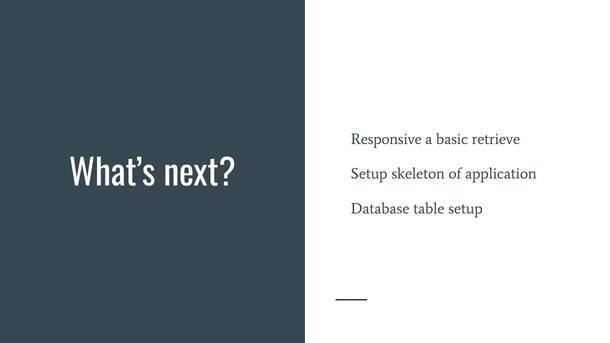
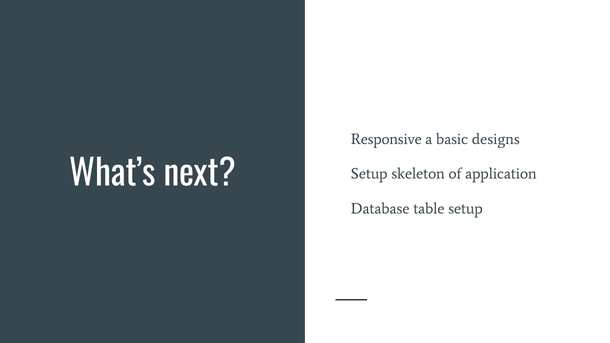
retrieve: retrieve -> designs
